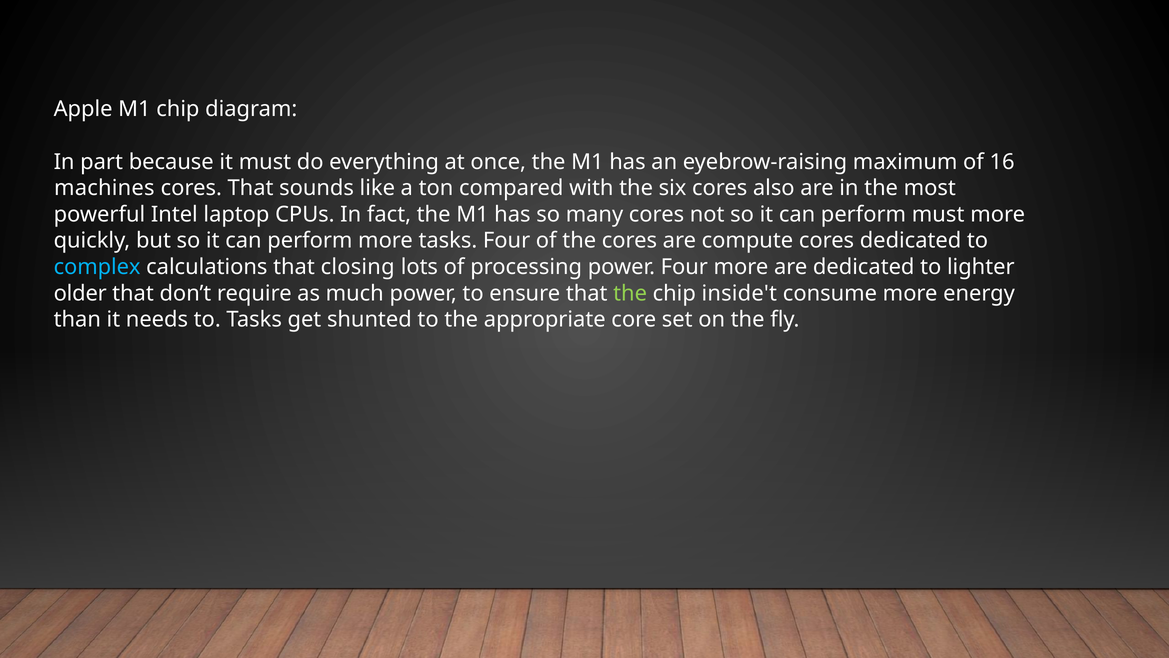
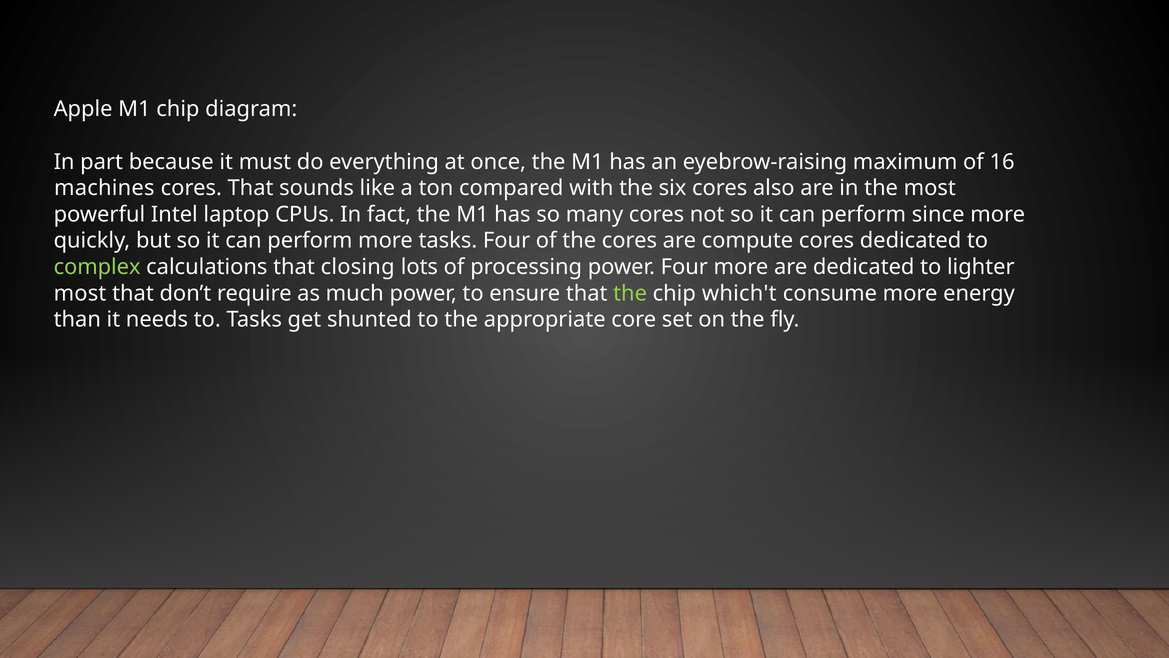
perform must: must -> since
complex colour: light blue -> light green
older at (80, 293): older -> most
inside't: inside't -> which't
